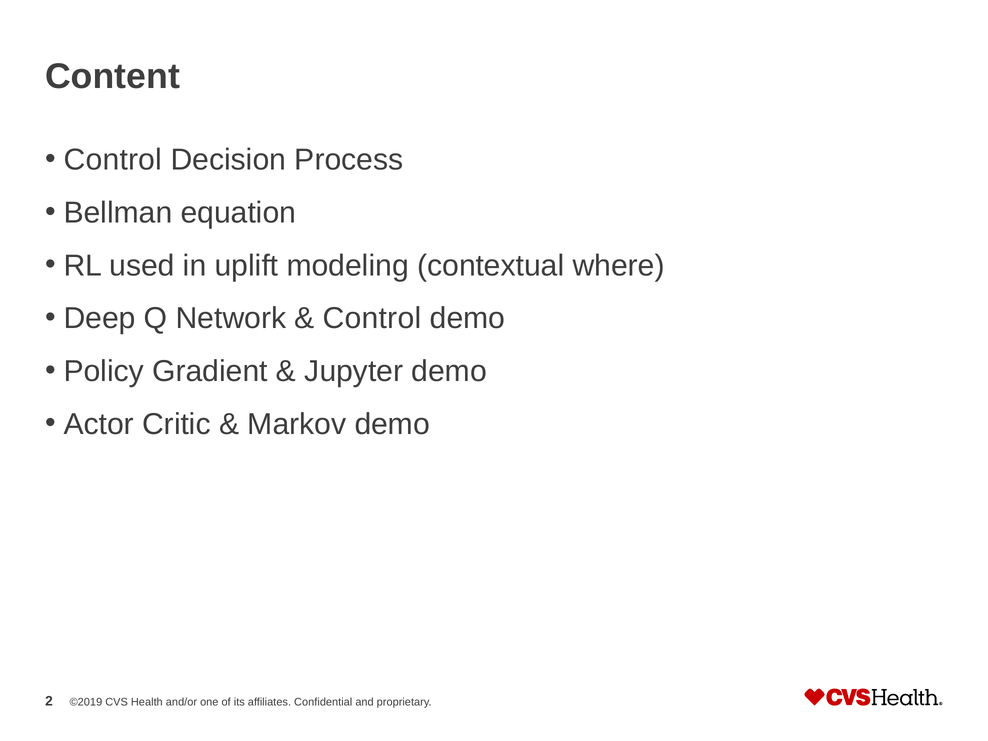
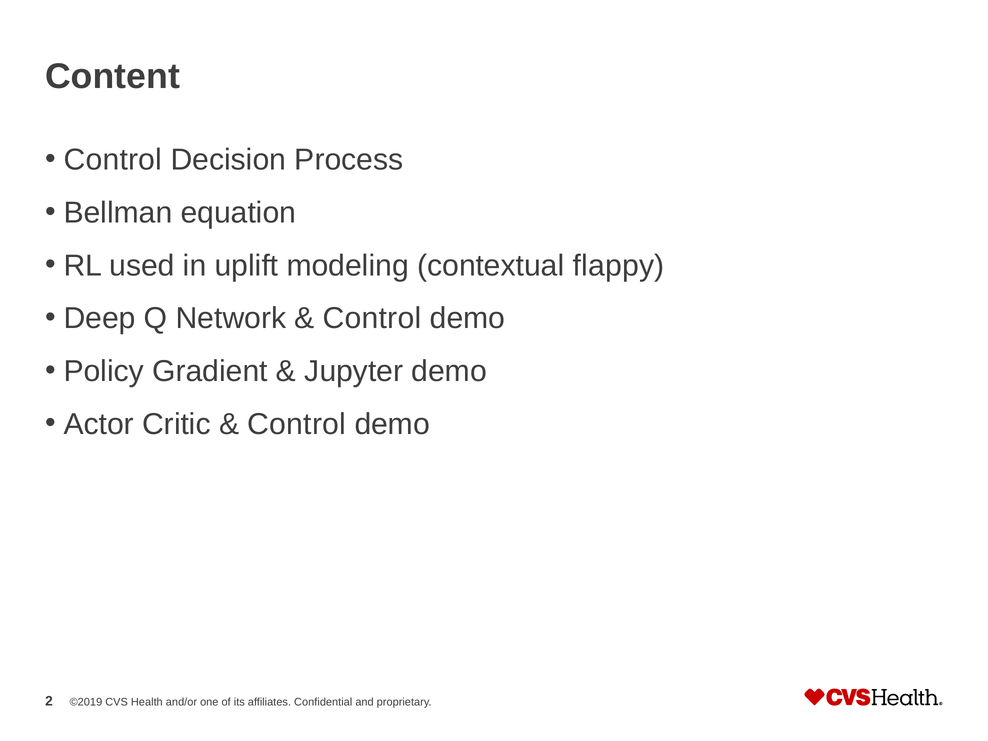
where: where -> flappy
Markov at (297, 424): Markov -> Control
